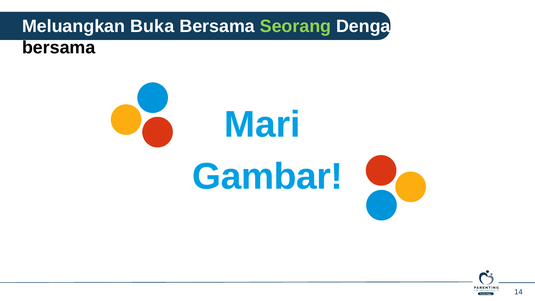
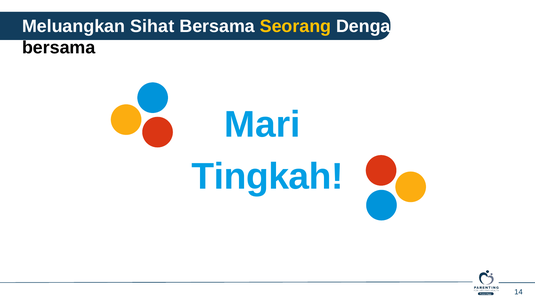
Buka: Buka -> Sihat
Seorang at (295, 26) colour: light green -> yellow
Gambar: Gambar -> Tingkah
